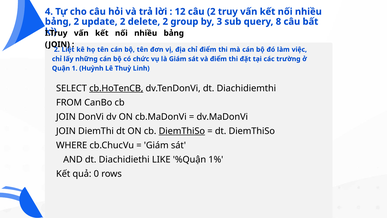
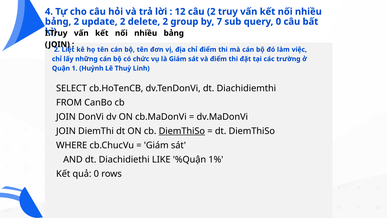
3: 3 -> 7
query 8: 8 -> 0
cb.HoTenCB underline: present -> none
